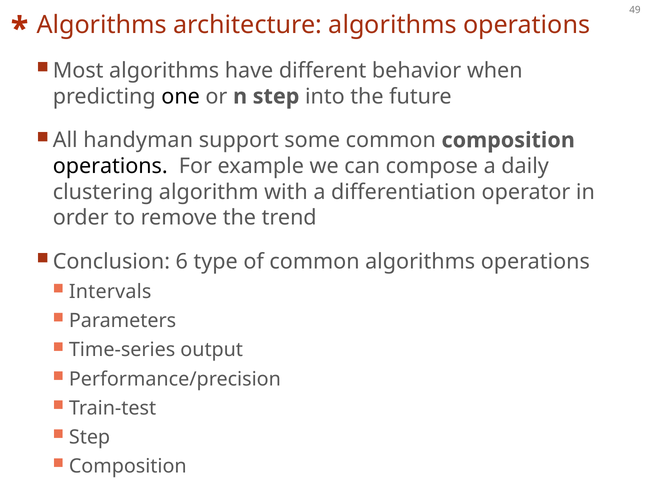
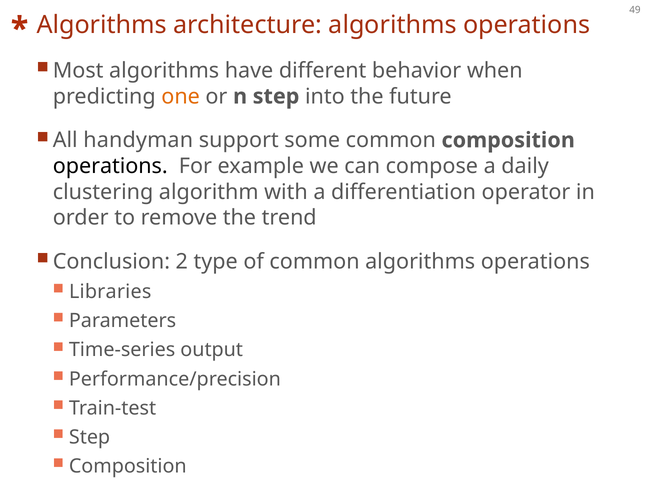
one colour: black -> orange
6: 6 -> 2
Intervals: Intervals -> Libraries
